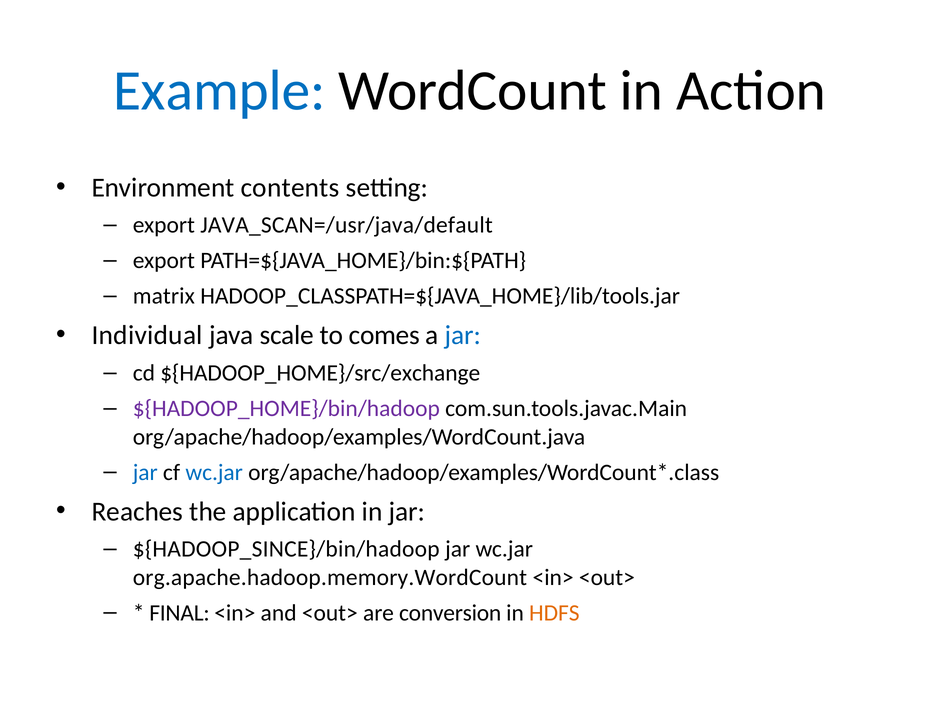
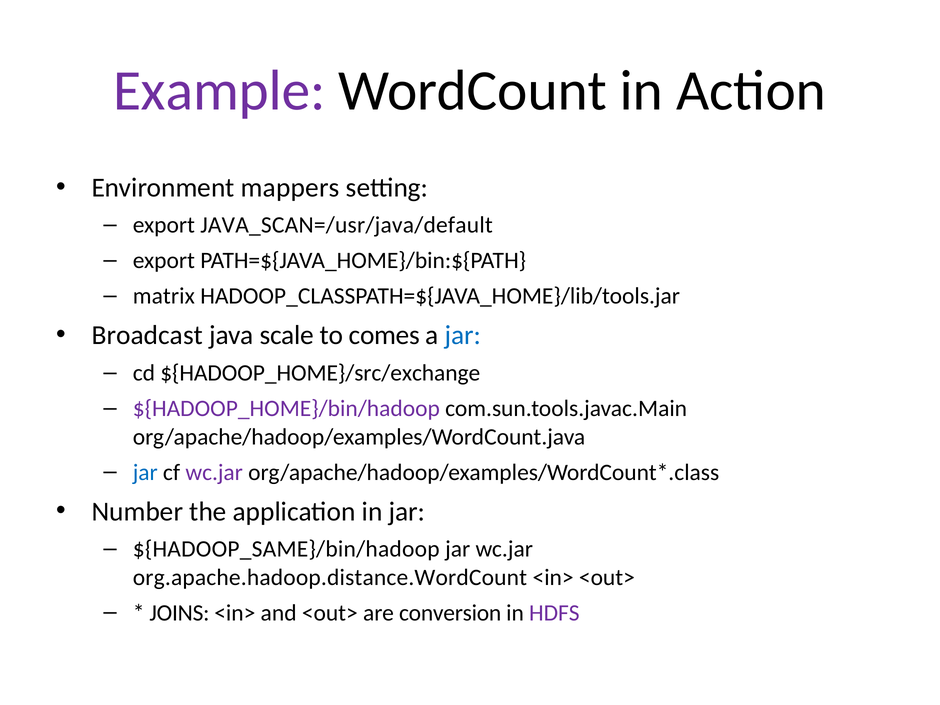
Example colour: blue -> purple
contents: contents -> mappers
Individual: Individual -> Broadcast
wc.jar at (214, 472) colour: blue -> purple
Reaches: Reaches -> Number
${HADOOP_SINCE}/bin/hadoop: ${HADOOP_SINCE}/bin/hadoop -> ${HADOOP_SAME}/bin/hadoop
org.apache.hadoop.memory.WordCount: org.apache.hadoop.memory.WordCount -> org.apache.hadoop.distance.WordCount
FINAL: FINAL -> JOINS
HDFS colour: orange -> purple
